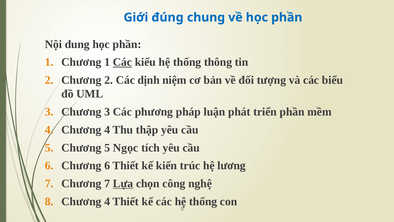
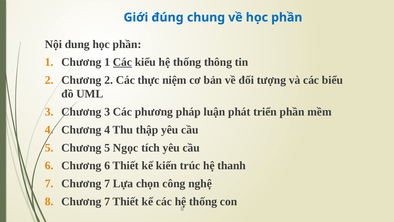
dịnh: dịnh -> thực
lương: lương -> thanh
Lựa underline: present -> none
8 Chương 4: 4 -> 7
